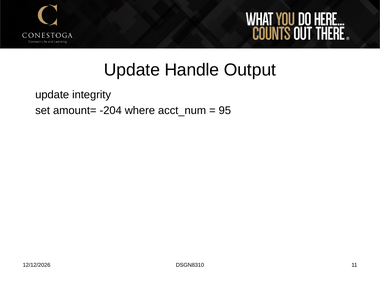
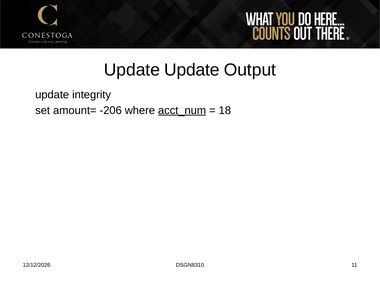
Update Handle: Handle -> Update
-204: -204 -> -206
acct_num underline: none -> present
95: 95 -> 18
